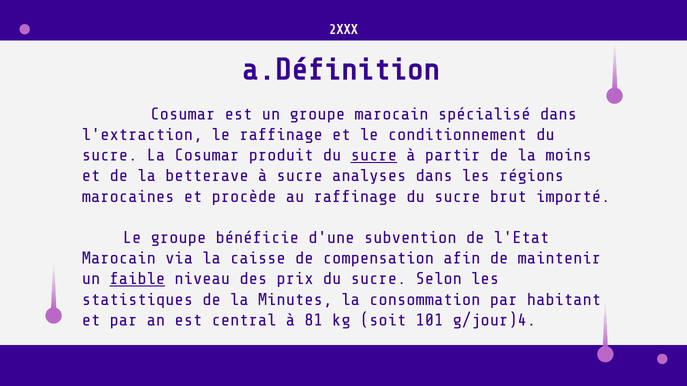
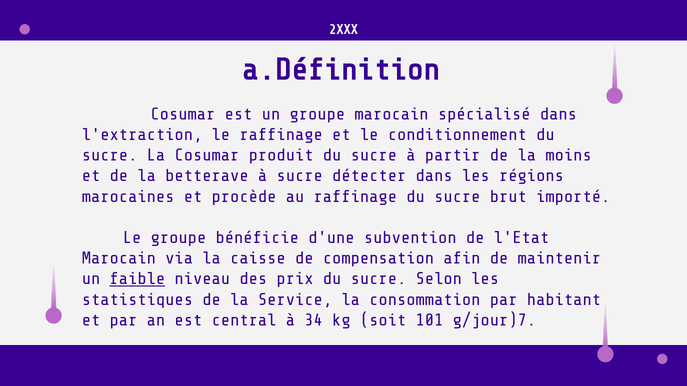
sucre at (374, 155) underline: present -> none
analyses: analyses -> détecter
Minutes: Minutes -> Service
81: 81 -> 34
g/jour)4: g/jour)4 -> g/jour)7
